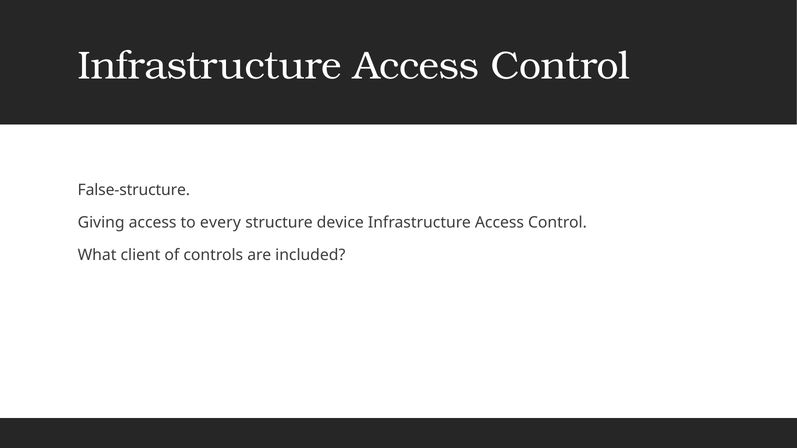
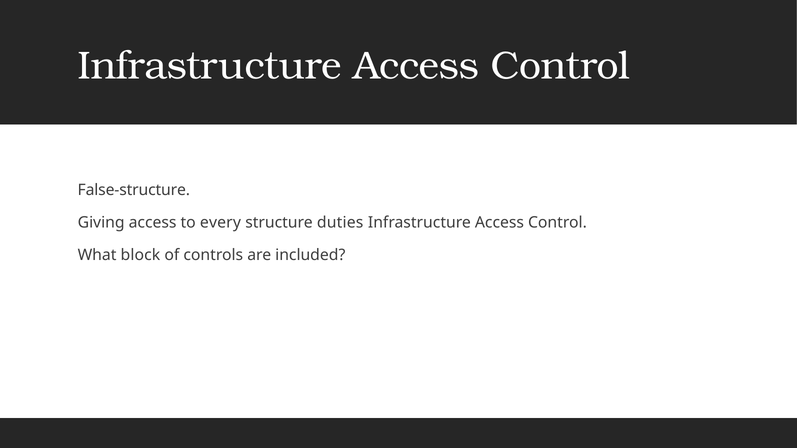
device: device -> duties
client: client -> block
